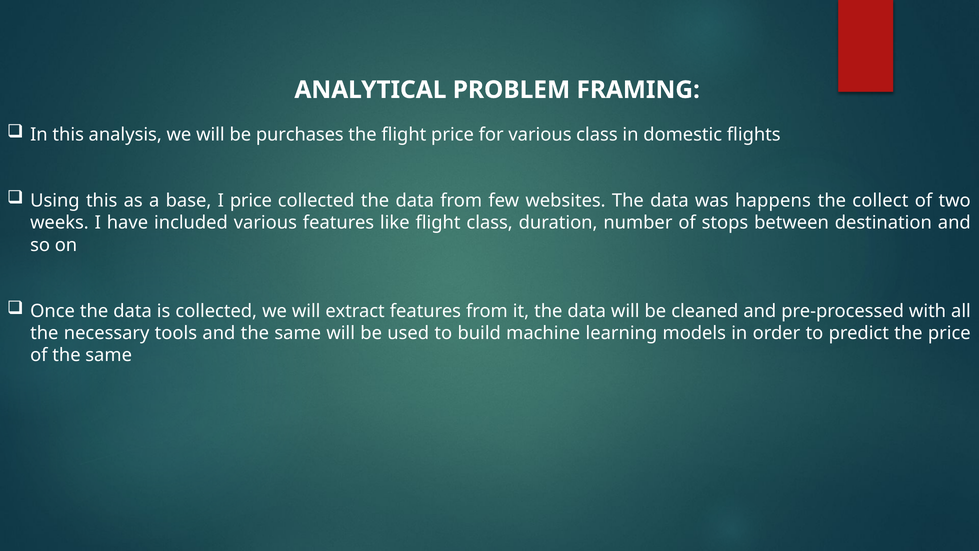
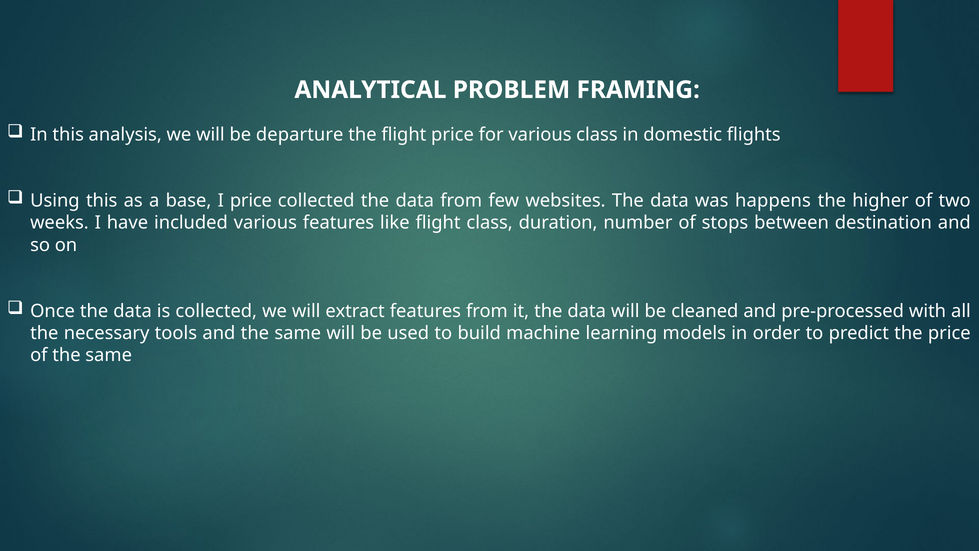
purchases: purchases -> departure
collect: collect -> higher
